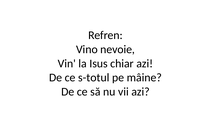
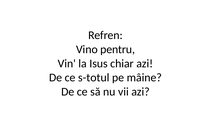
nevoie: nevoie -> pentru
